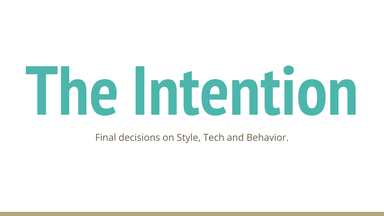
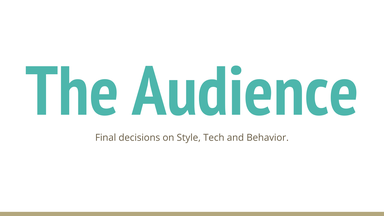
Intention: Intention -> Audience
